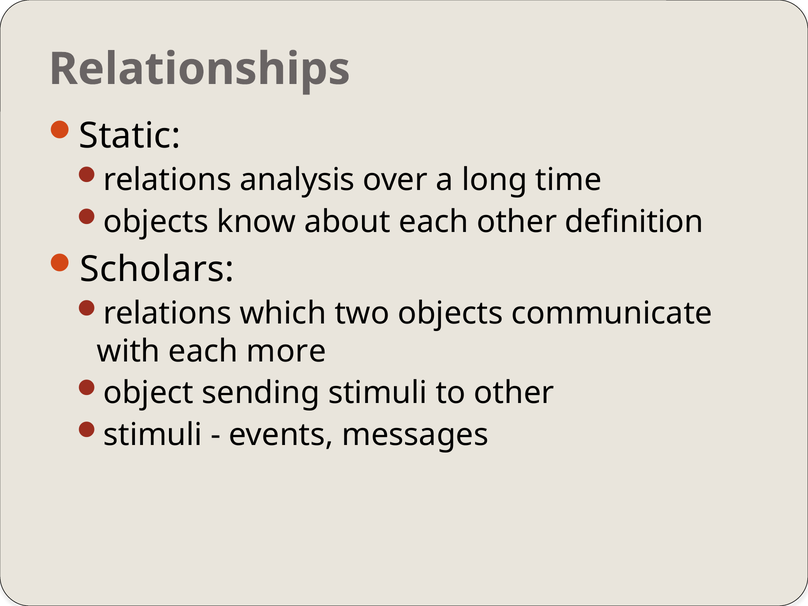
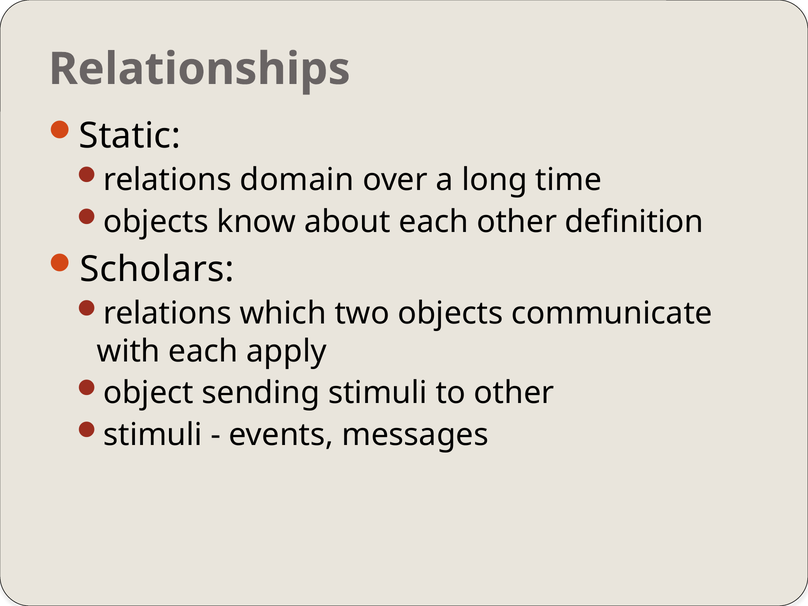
analysis: analysis -> domain
more: more -> apply
